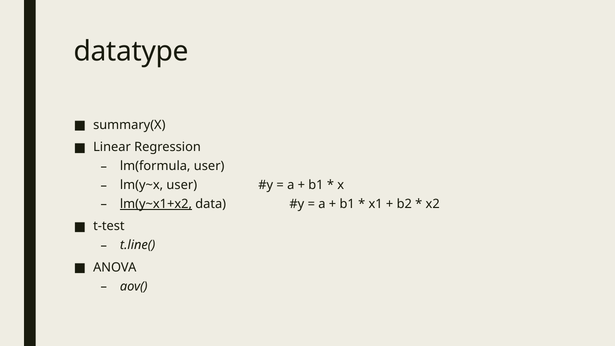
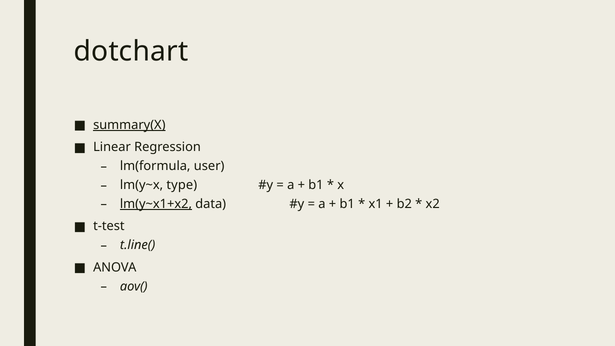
datatype: datatype -> dotchart
summary(X underline: none -> present
lm(y~x user: user -> type
